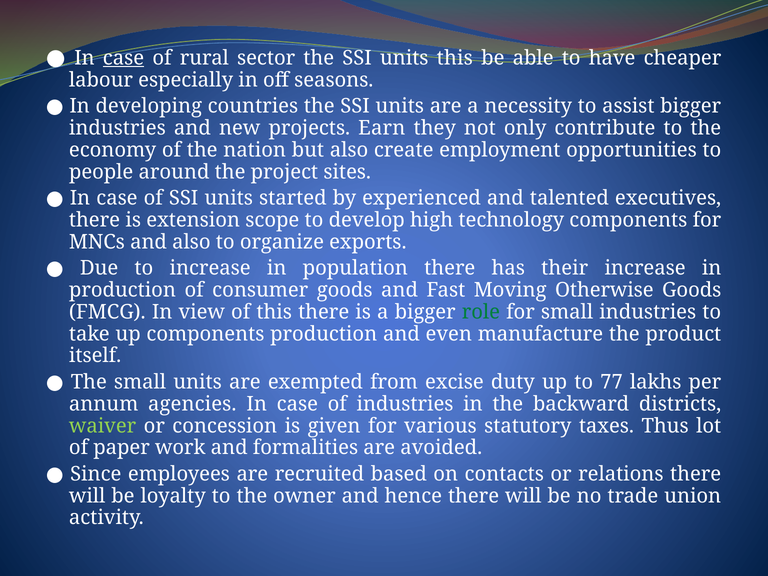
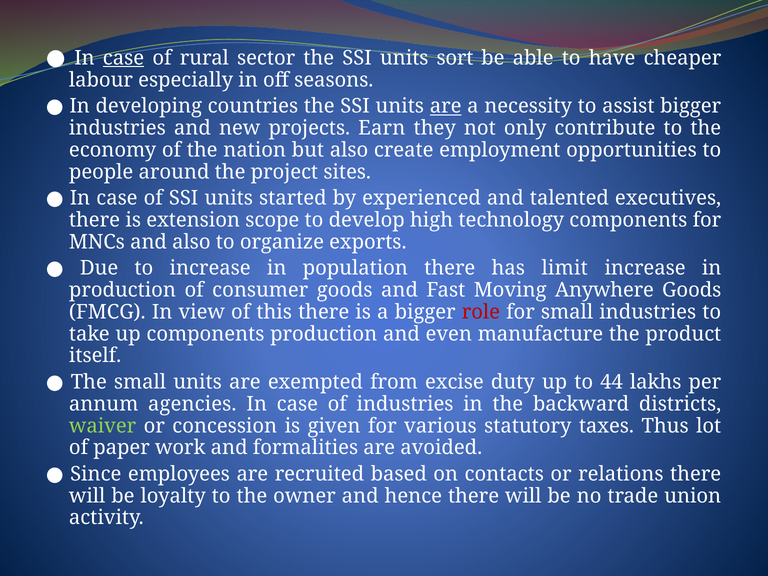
units this: this -> sort
are at (446, 106) underline: none -> present
their: their -> limit
Otherwise: Otherwise -> Anywhere
role colour: green -> red
77: 77 -> 44
